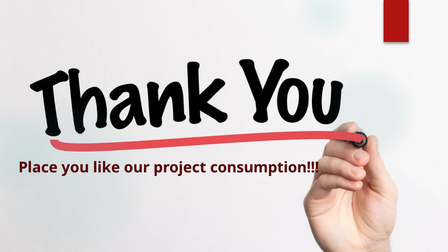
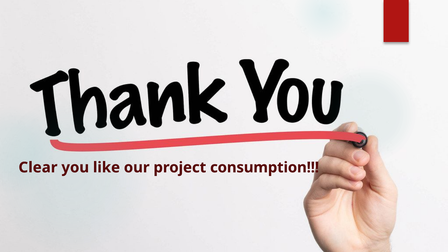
Place: Place -> Clear
